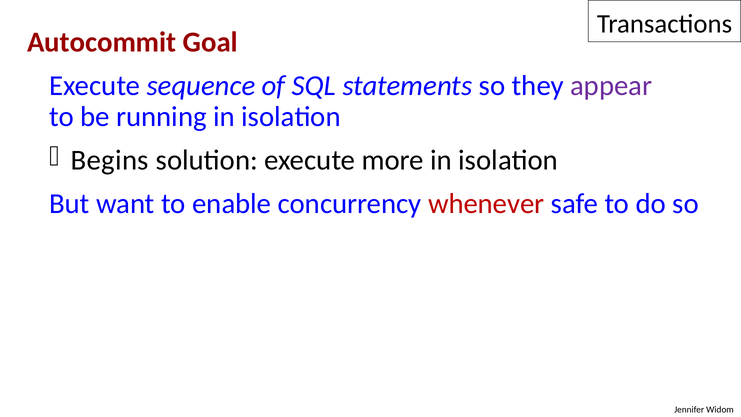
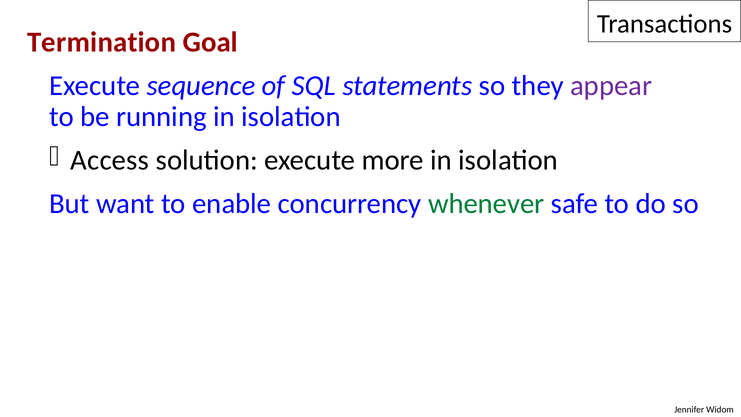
Autocommit: Autocommit -> Termination
Begins: Begins -> Access
whenever colour: red -> green
